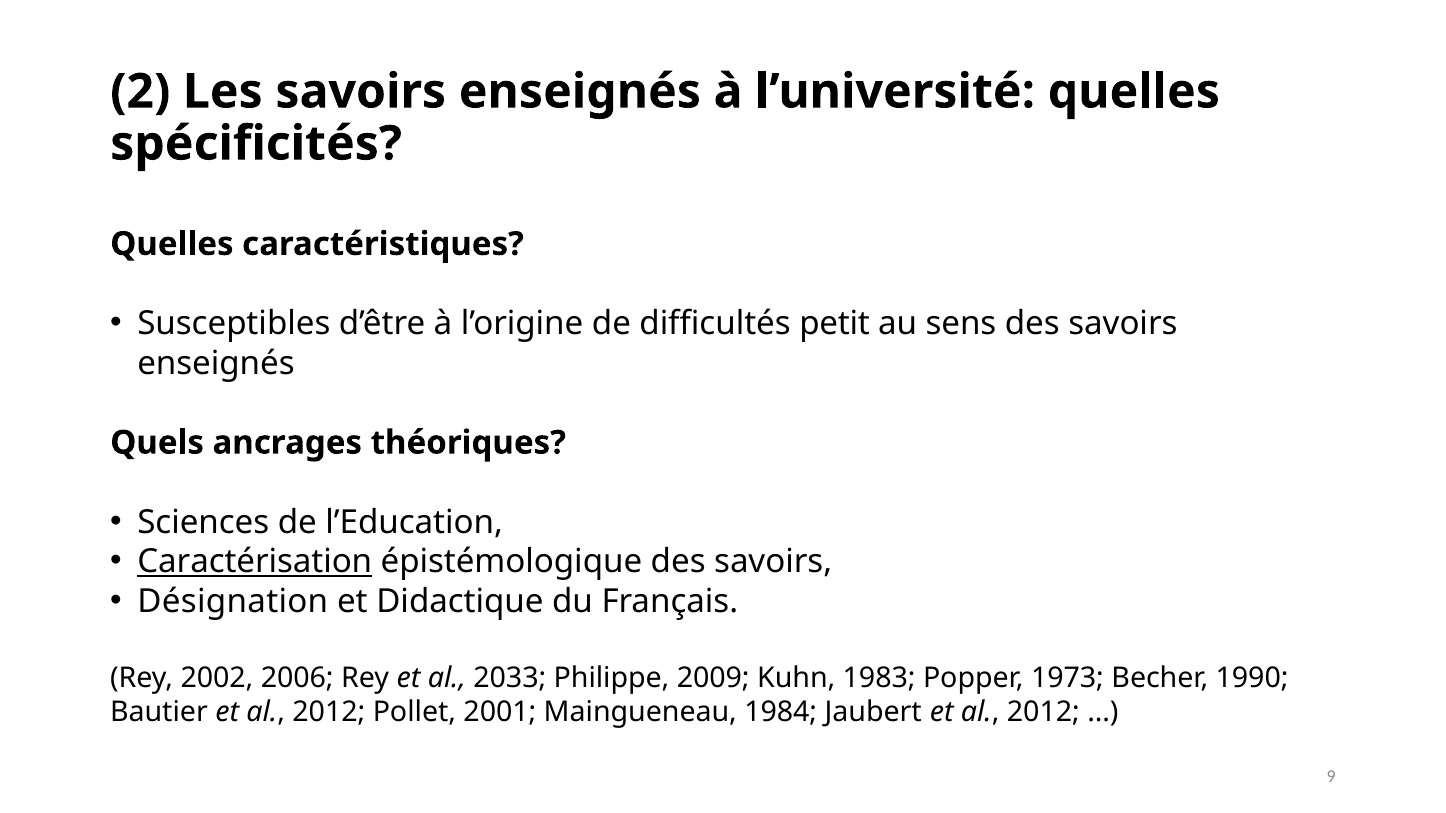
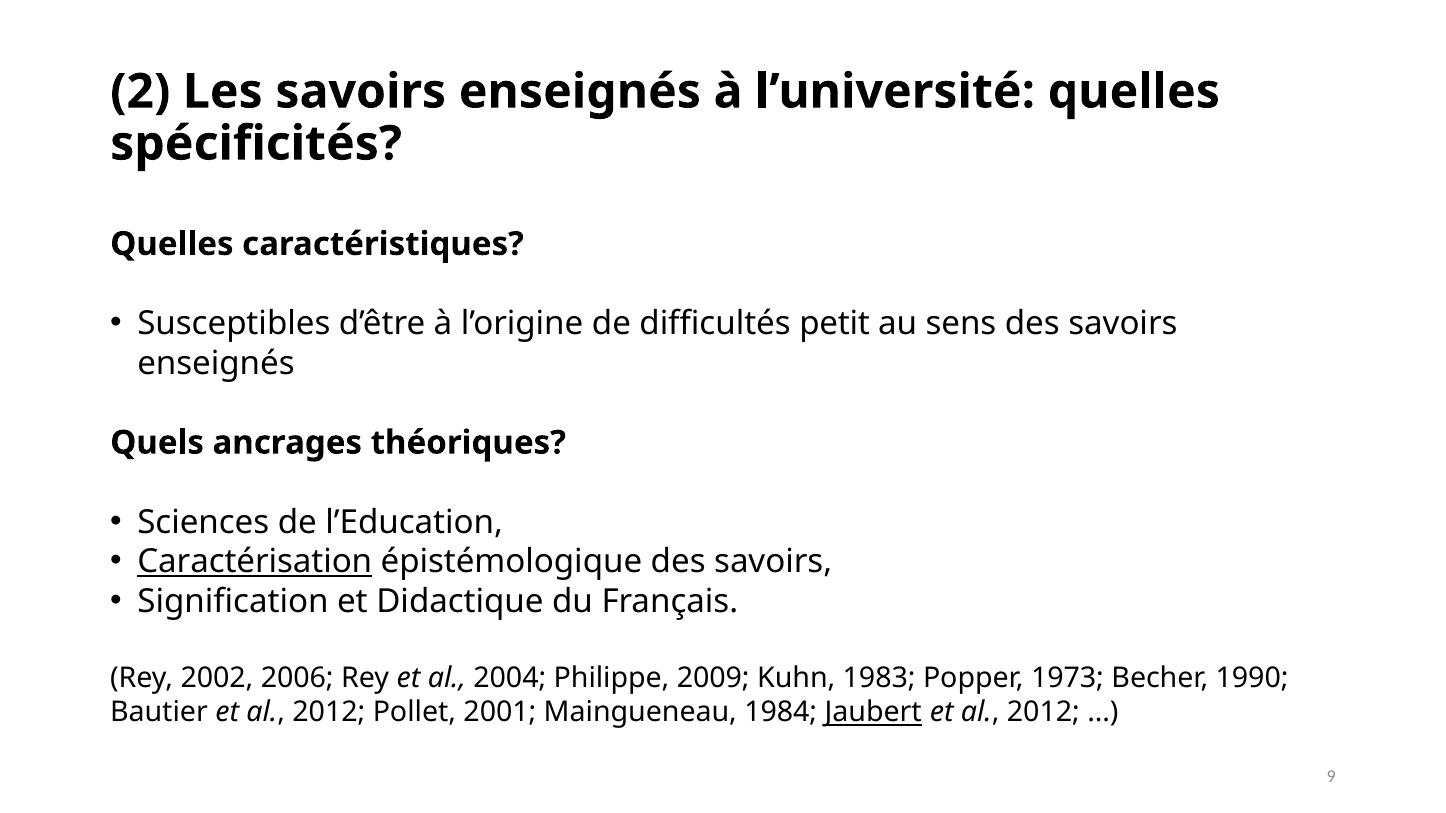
Désignation: Désignation -> Signification
2033: 2033 -> 2004
Jaubert underline: none -> present
